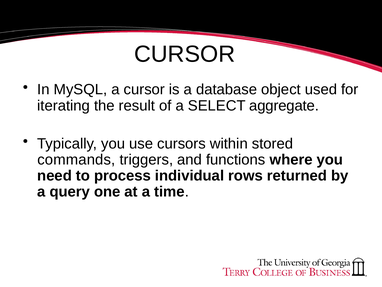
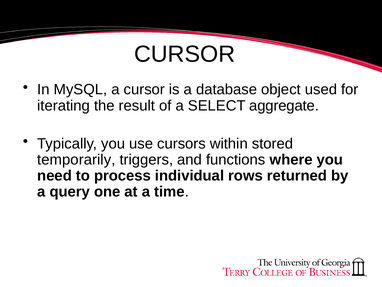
commands: commands -> temporarily
